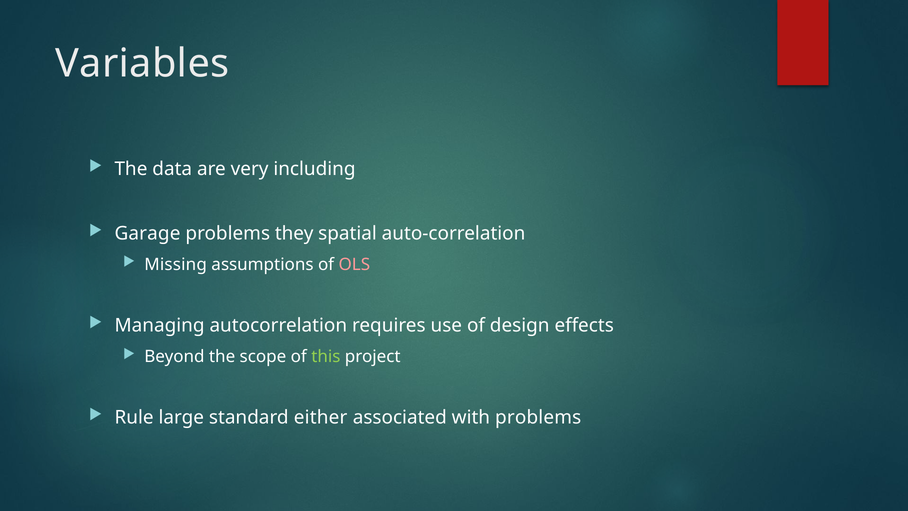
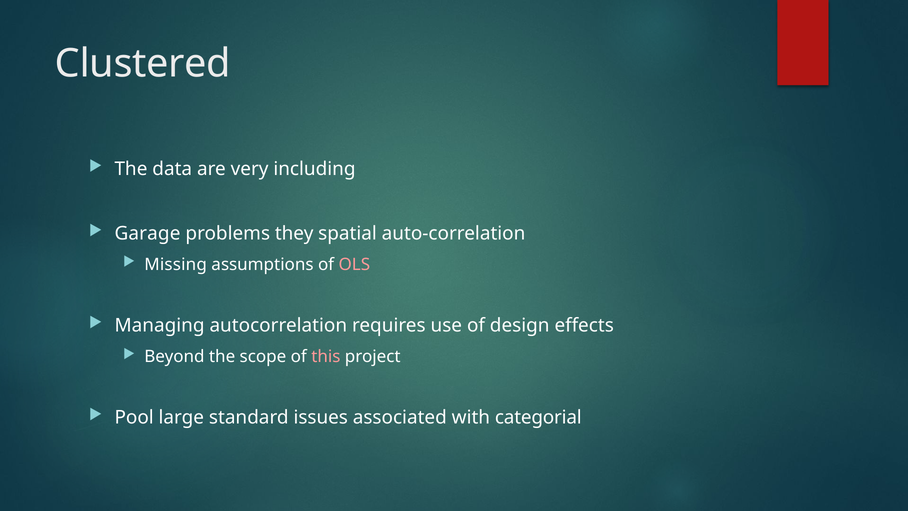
Variables: Variables -> Clustered
this colour: light green -> pink
Rule: Rule -> Pool
either: either -> issues
with problems: problems -> categorial
